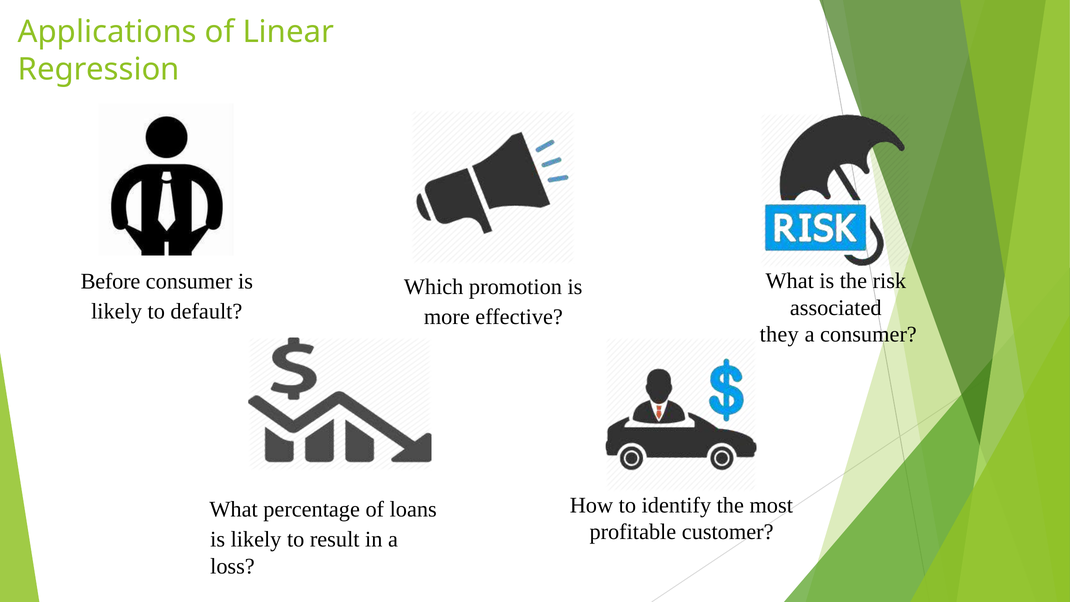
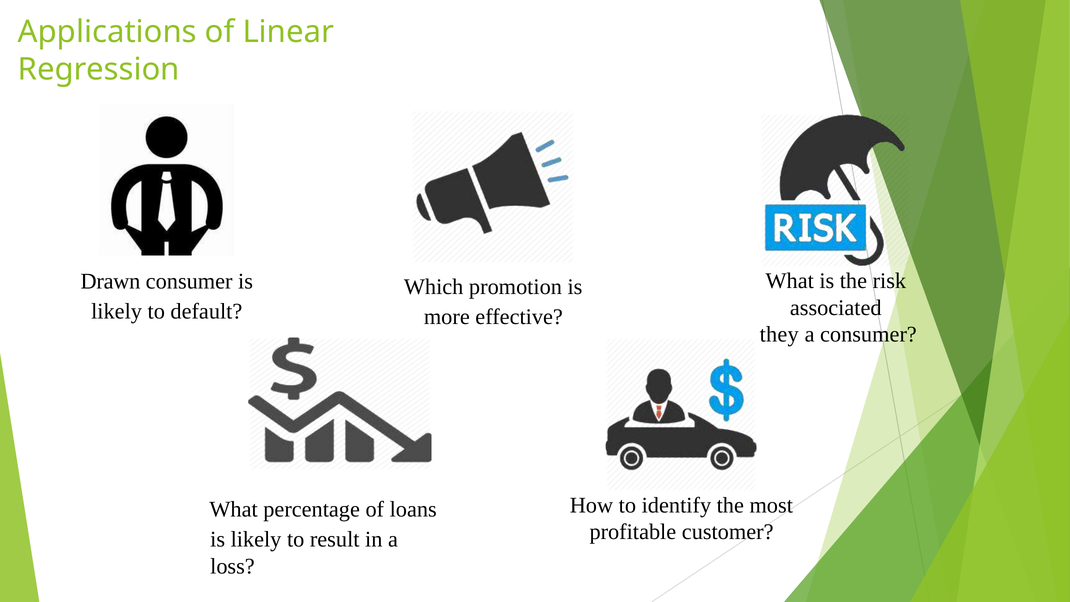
Before: Before -> Drawn
